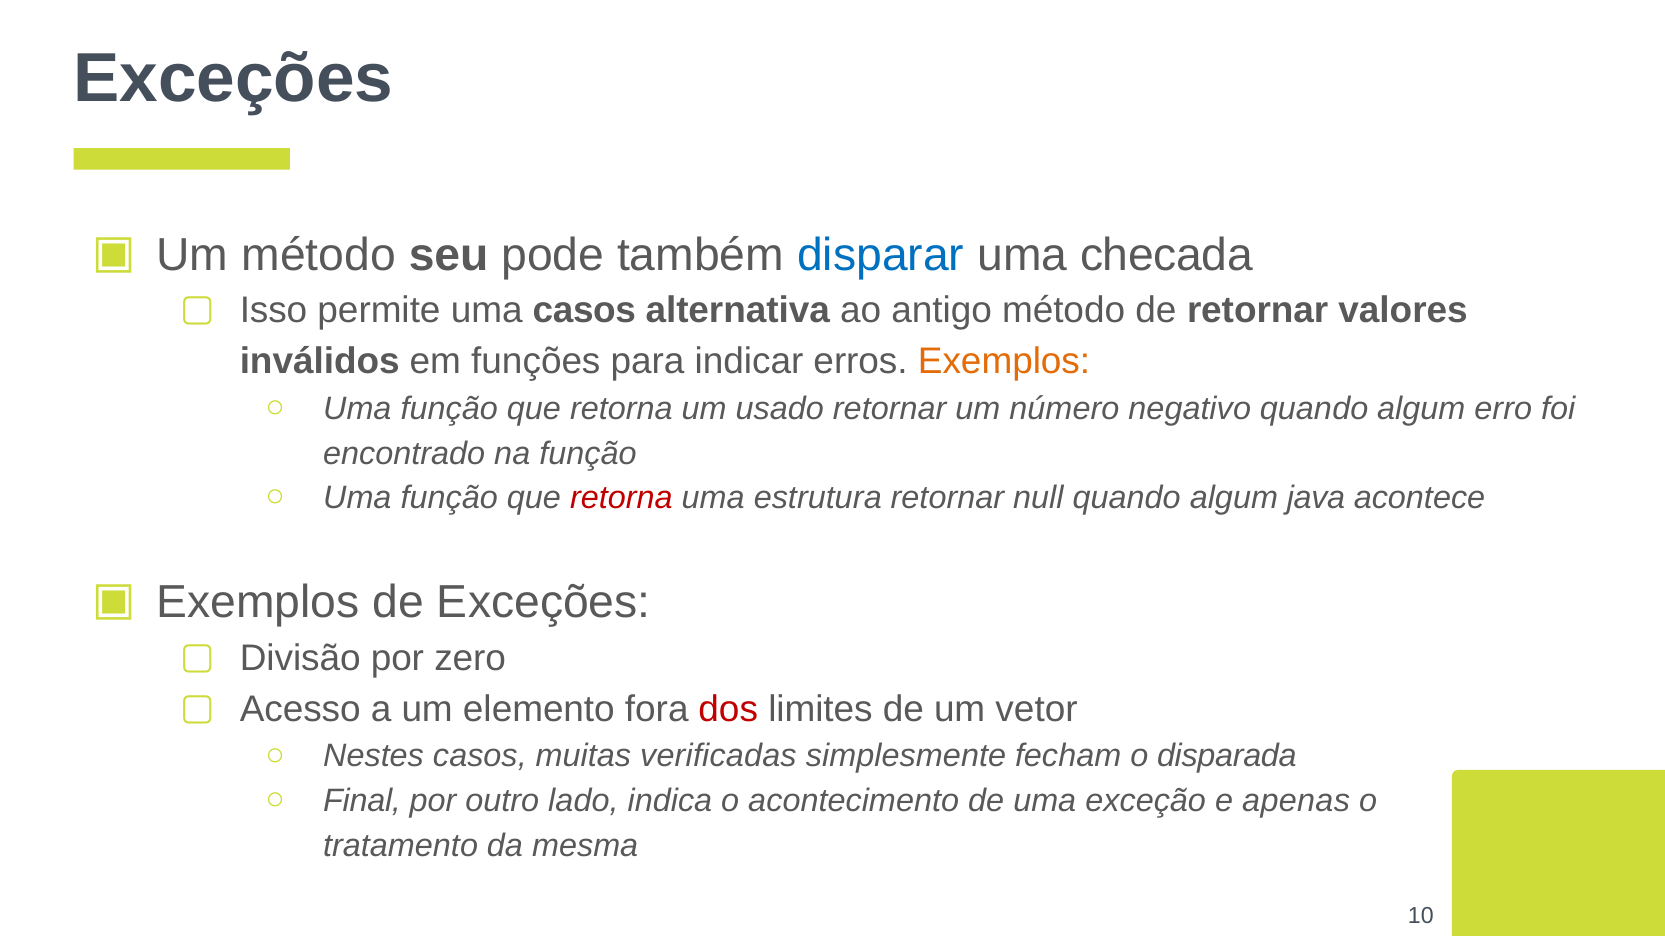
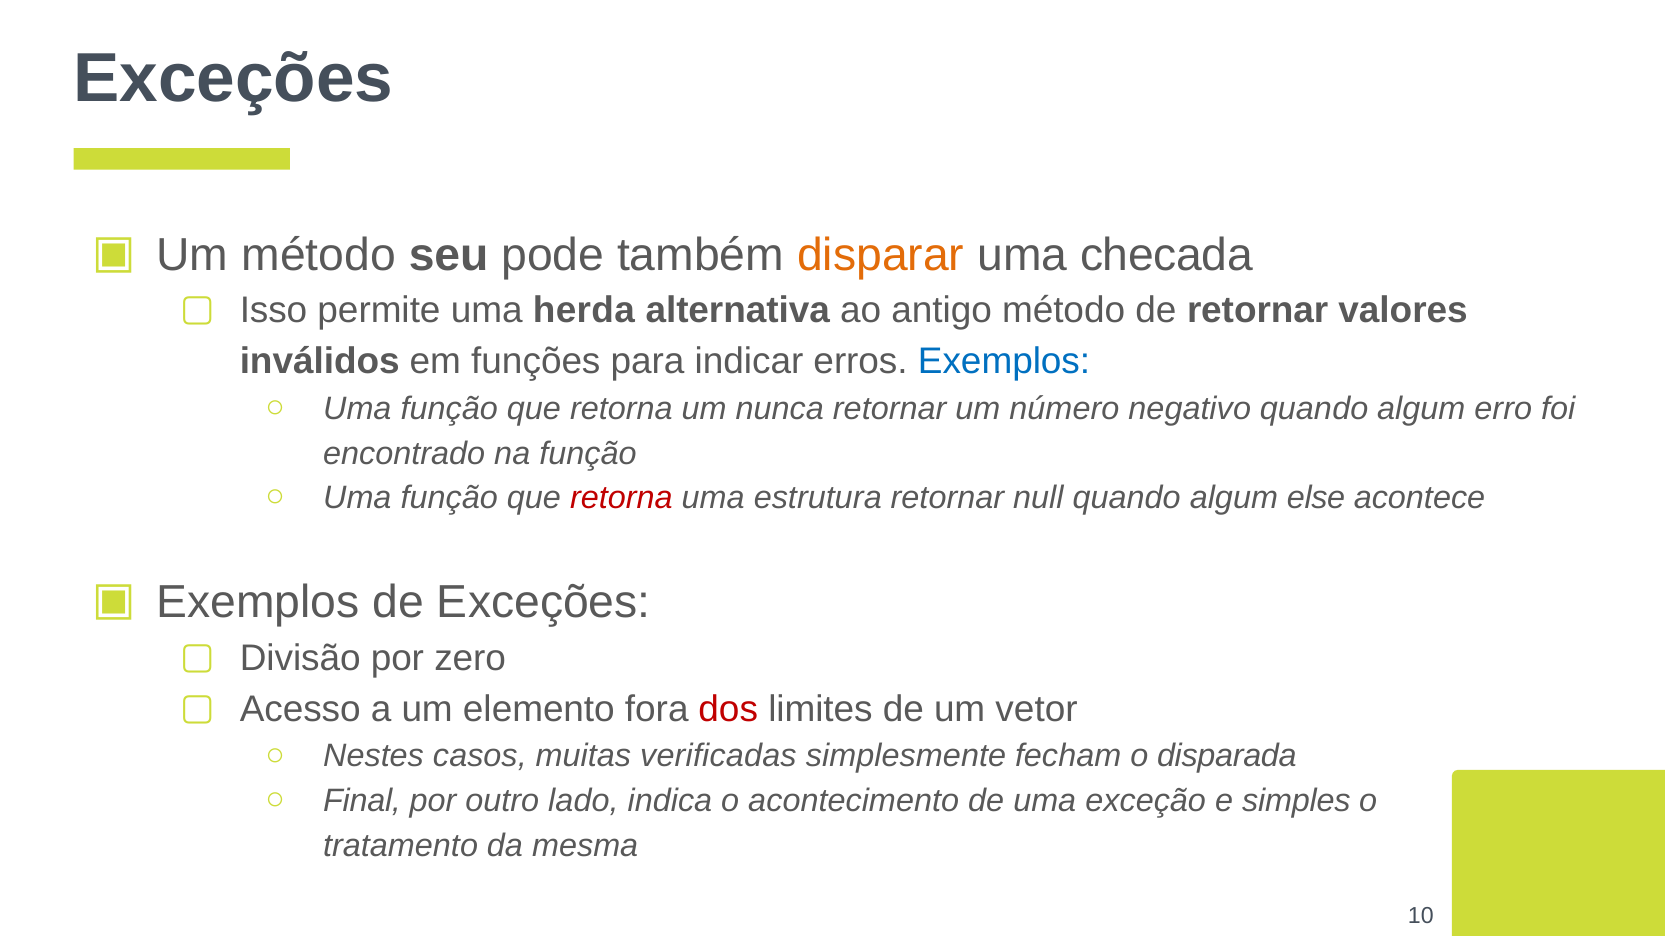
disparar colour: blue -> orange
uma casos: casos -> herda
Exemplos at (1004, 362) colour: orange -> blue
usado: usado -> nunca
java: java -> else
apenas: apenas -> simples
